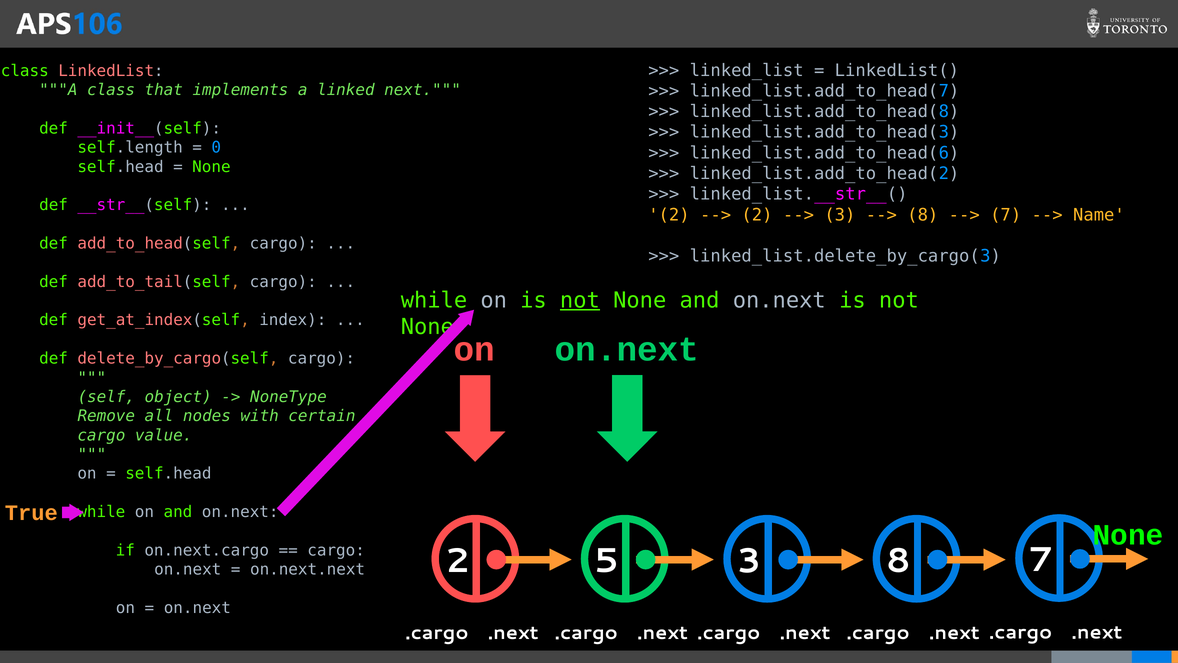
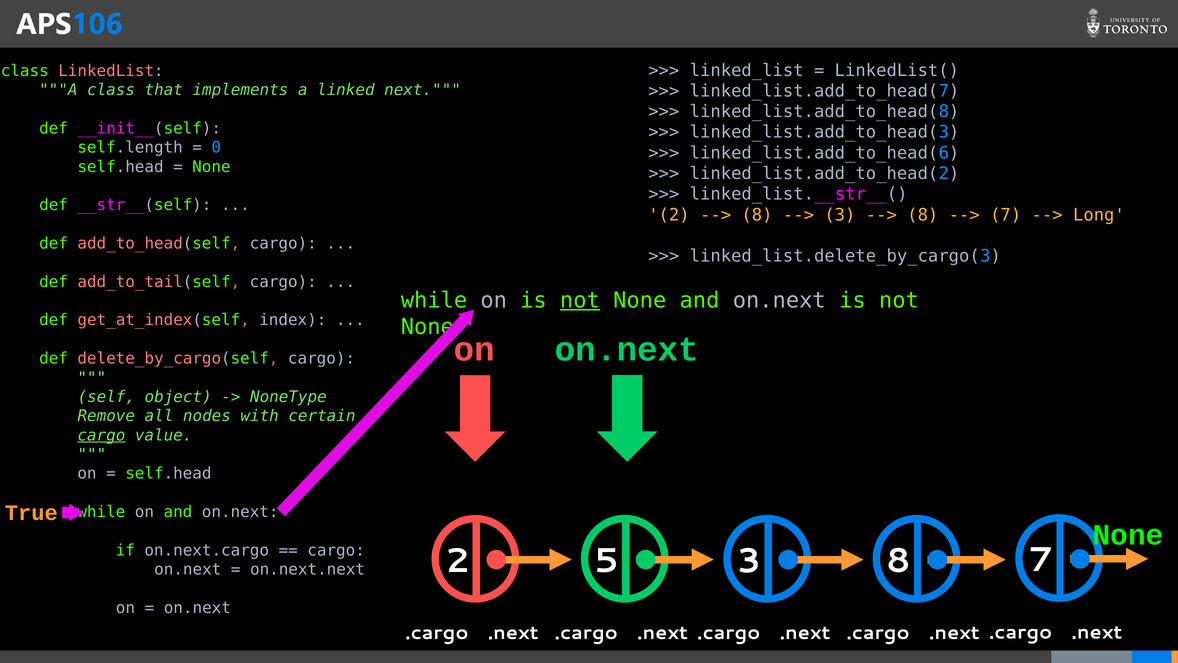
2 at (757, 215): 2 -> 8
Name: Name -> Long
cargo at (101, 435) underline: none -> present
